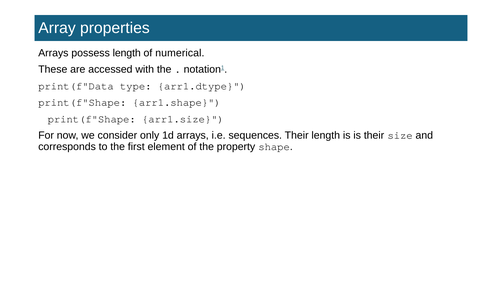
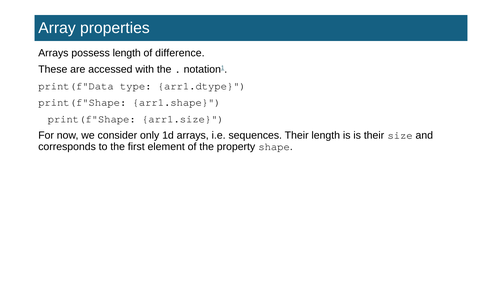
numerical: numerical -> difference
